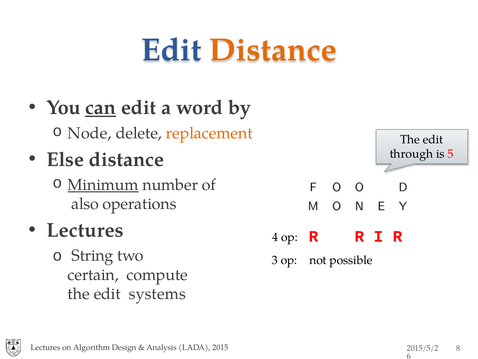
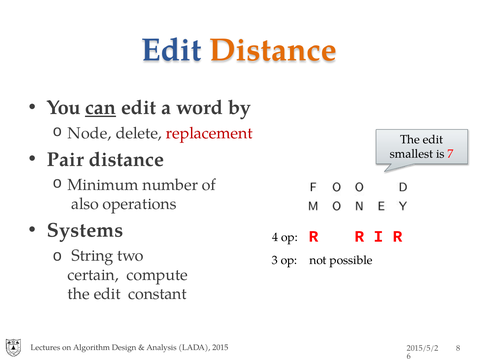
replacement colour: orange -> red
Else: Else -> Pair
through: through -> smallest
5: 5 -> 7
Minimum underline: present -> none
Lectures at (85, 230): Lectures -> Systems
systems: systems -> constant
